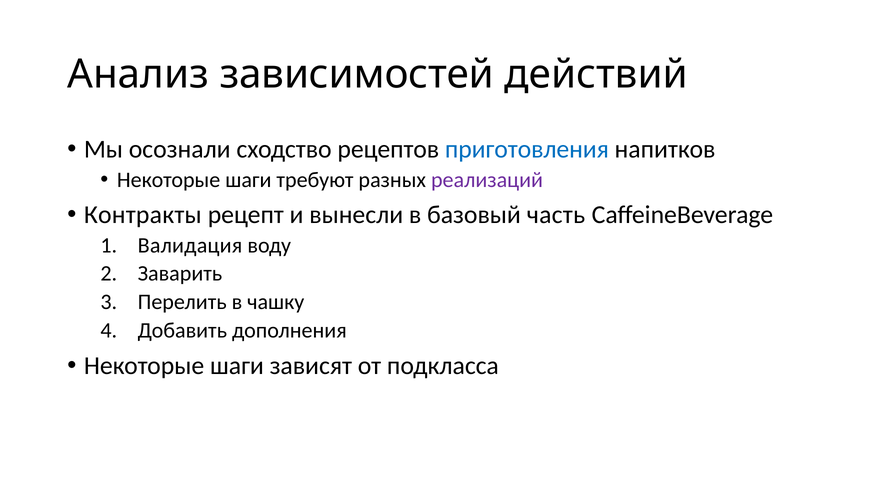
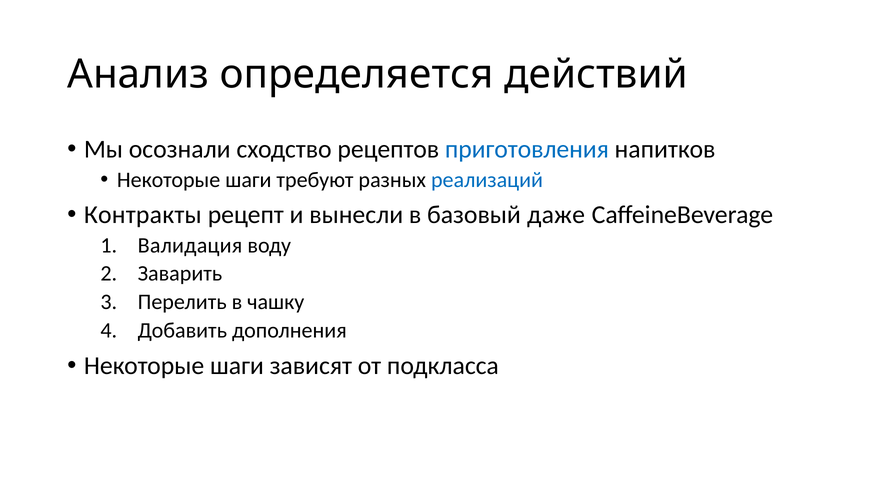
зависимостей: зависимостей -> определяется
реализаций colour: purple -> blue
часть: часть -> даже
